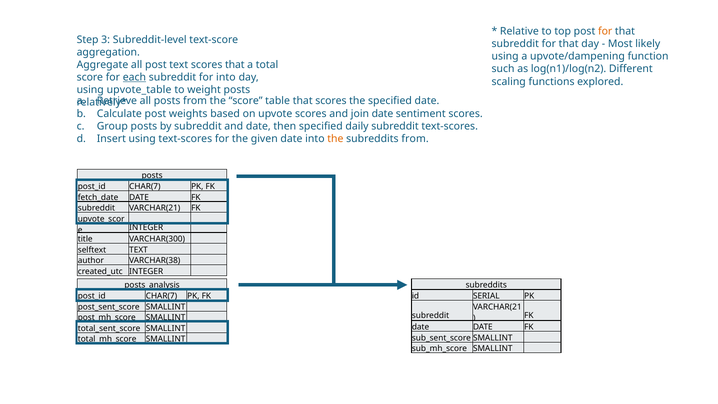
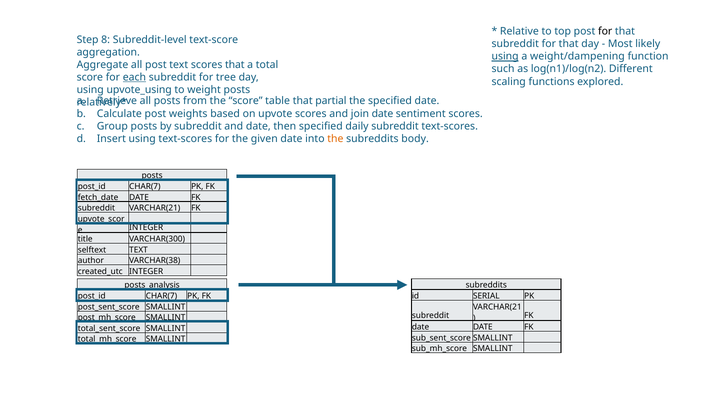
for at (605, 31) colour: orange -> black
3: 3 -> 8
using at (505, 56) underline: none -> present
upvote/dampening: upvote/dampening -> weight/dampening
for into: into -> tree
upvote_table: upvote_table -> upvote_using
that scores: scores -> partial
subreddits from: from -> body
